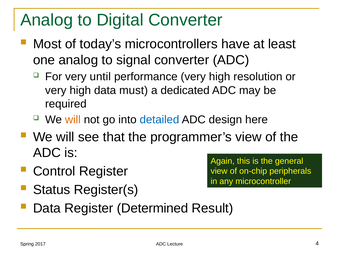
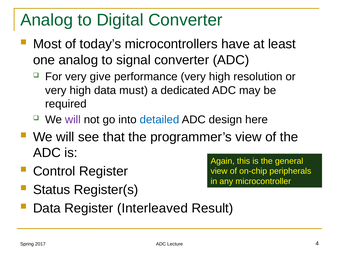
until: until -> give
will at (73, 120) colour: orange -> purple
Determined: Determined -> Interleaved
